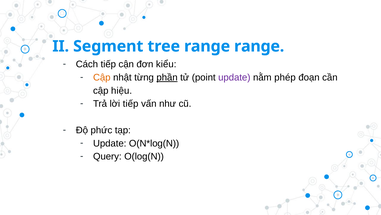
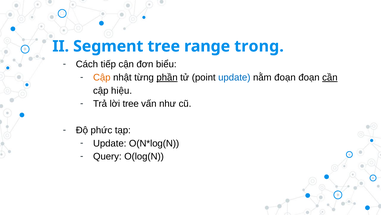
range range: range -> trong
kiểu: kiểu -> biểu
update at (234, 77) colour: purple -> blue
nằm phép: phép -> đoạn
cần underline: none -> present
lời tiếp: tiếp -> tree
